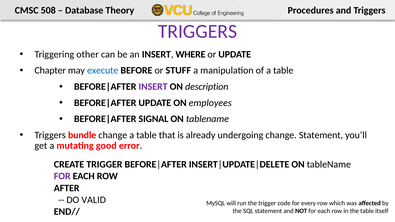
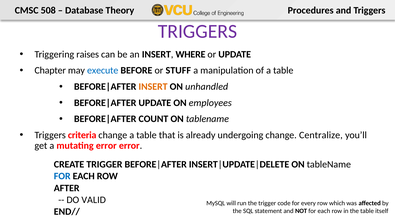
other: other -> raises
INSERT at (153, 87) colour: purple -> orange
description: description -> unhandled
SIGNAL: SIGNAL -> COUNT
bundle: bundle -> criteria
change Statement: Statement -> Centralize
mutating good: good -> error
FOR at (62, 176) colour: purple -> blue
